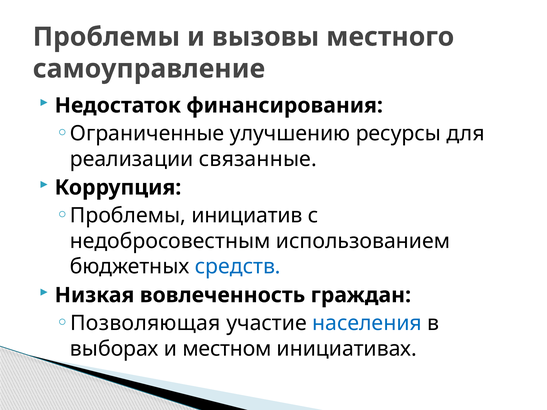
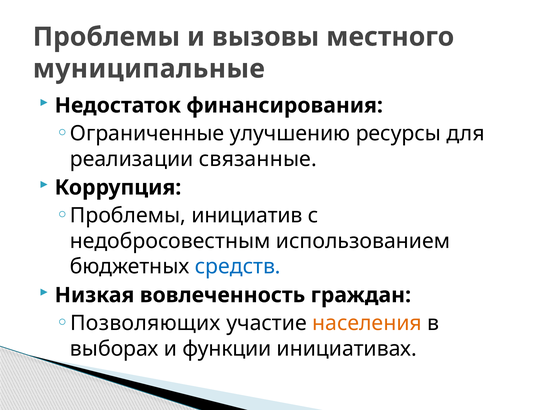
самоуправление: самоуправление -> муниципальные
Позволяющая: Позволяющая -> Позволяющих
населения colour: blue -> orange
местном: местном -> функции
